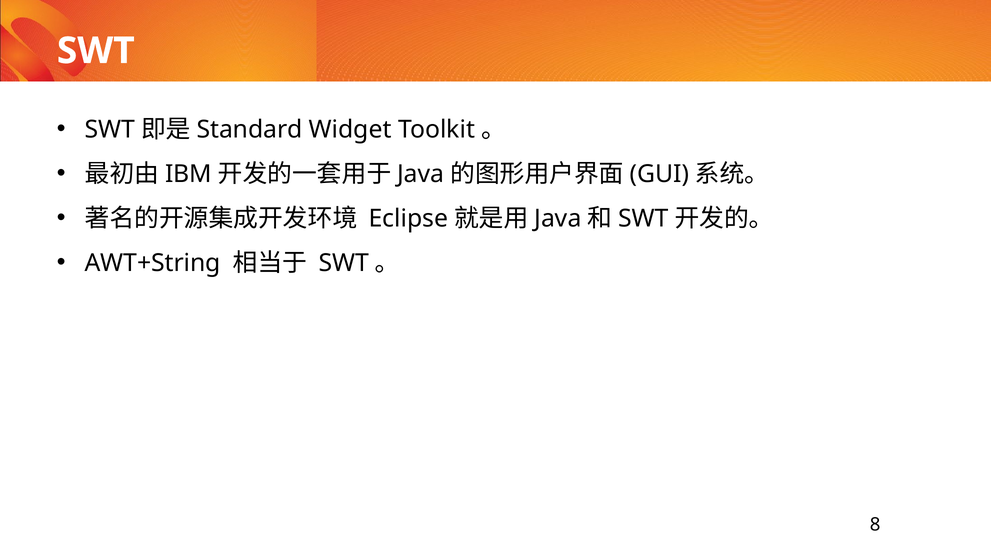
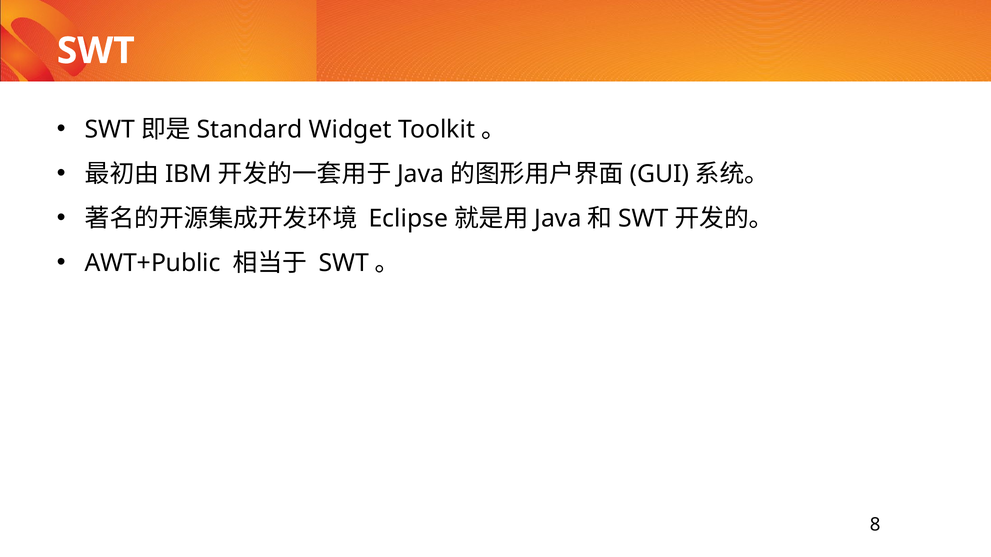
AWT+String: AWT+String -> AWT+Public
